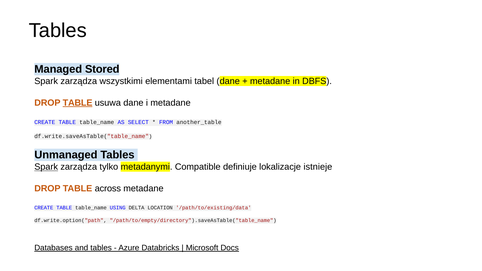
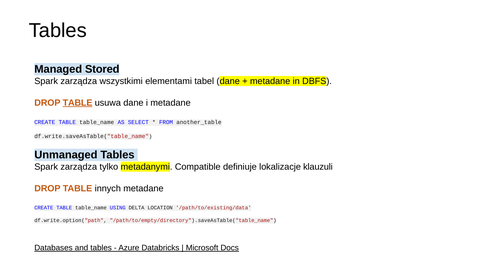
Spark at (46, 167) underline: present -> none
istnieje: istnieje -> klauzuli
across: across -> innych
